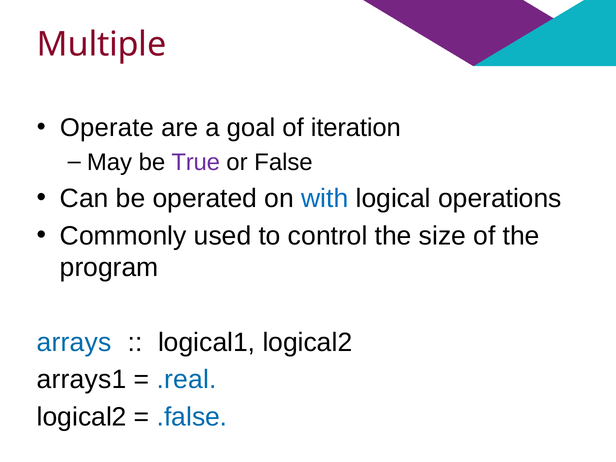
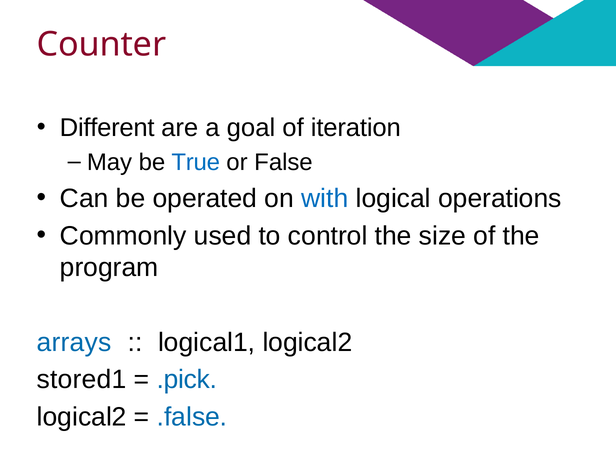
Multiple: Multiple -> Counter
Operate: Operate -> Different
True colour: purple -> blue
arrays1: arrays1 -> stored1
.real: .real -> .pick
